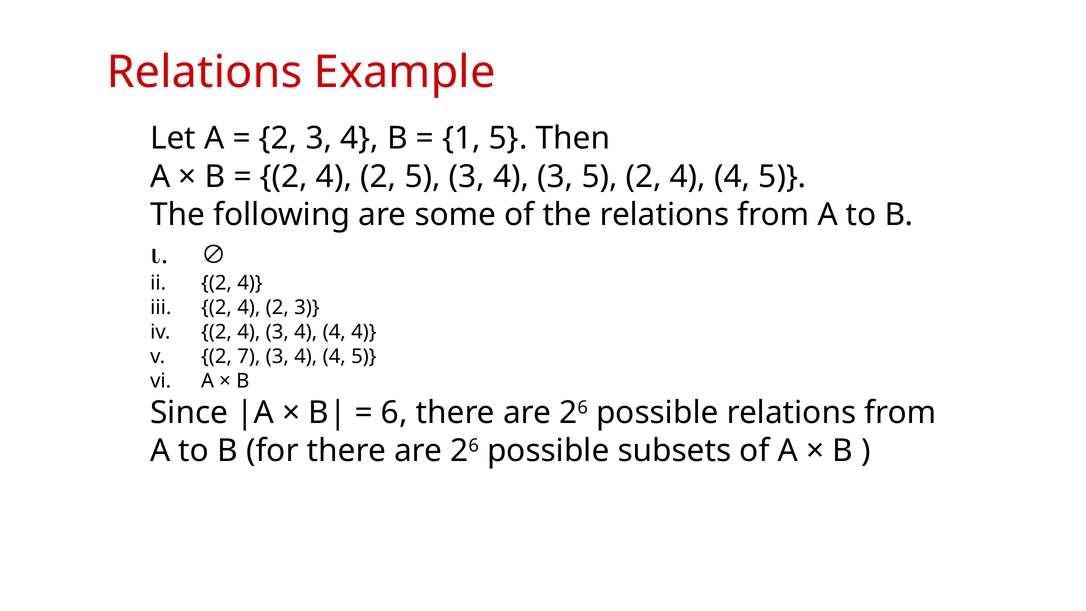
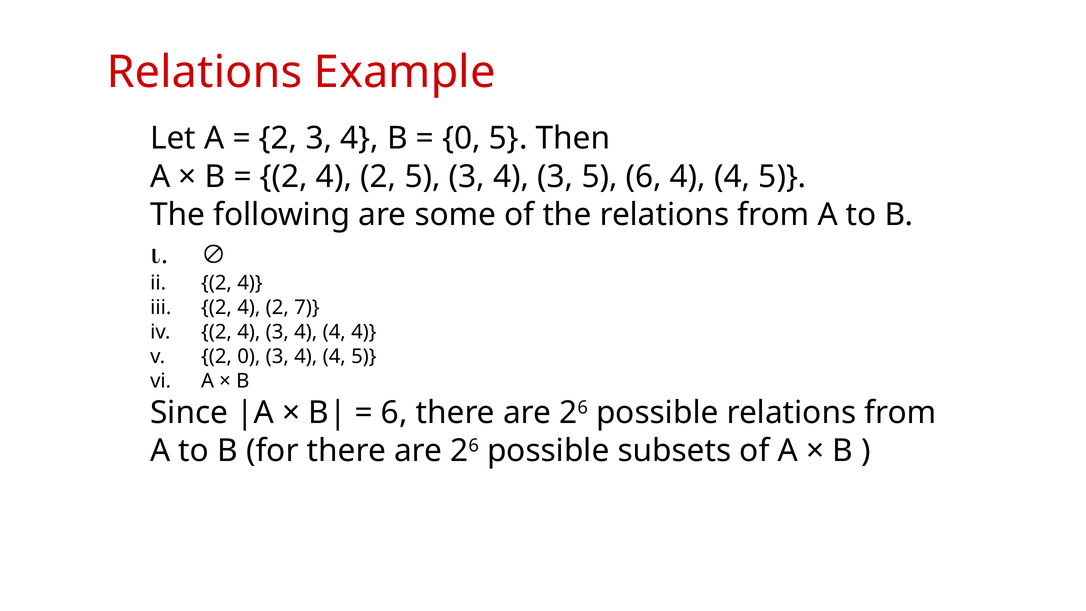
1 at (461, 138): 1 -> 0
5 2: 2 -> 6
4 2 3: 3 -> 7
2 7: 7 -> 0
